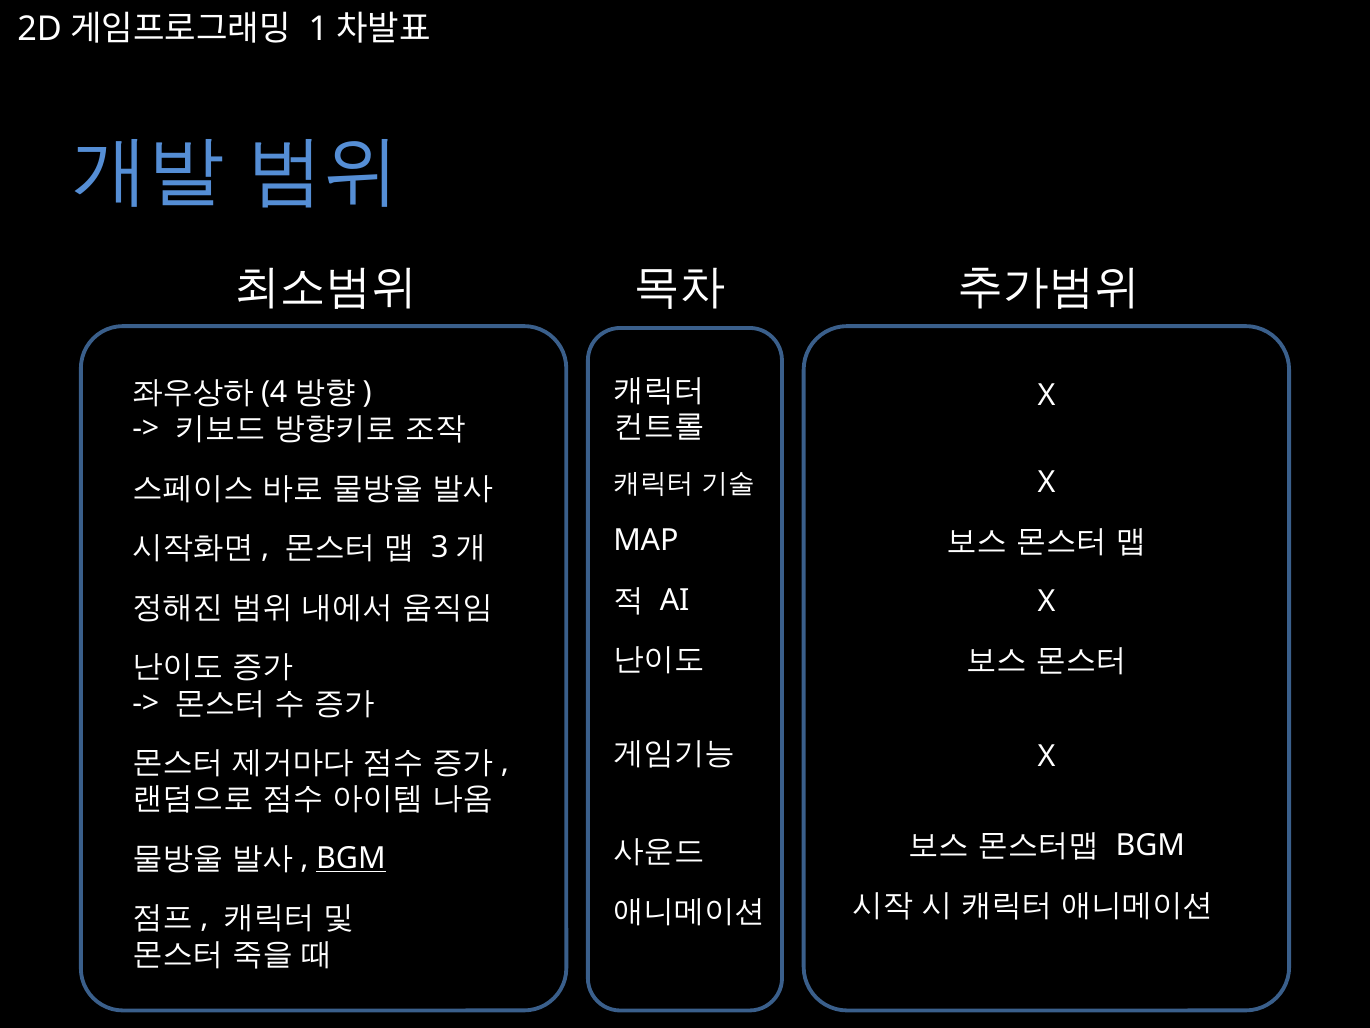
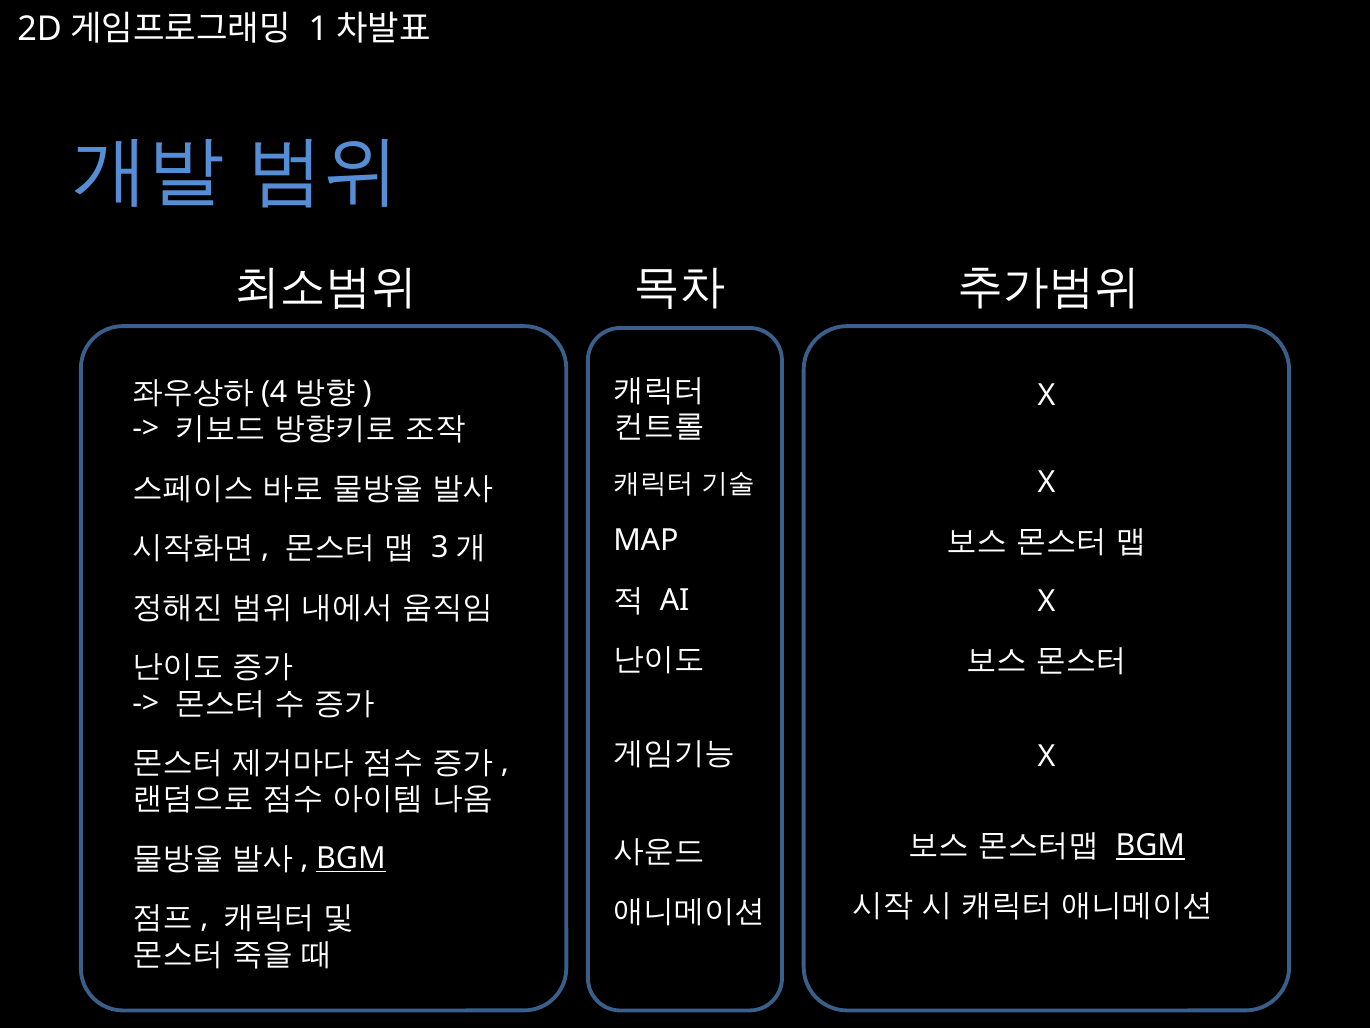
BGM at (1150, 845) underline: none -> present
